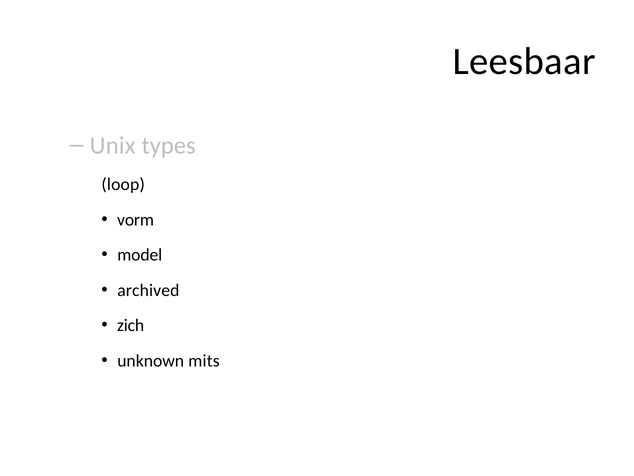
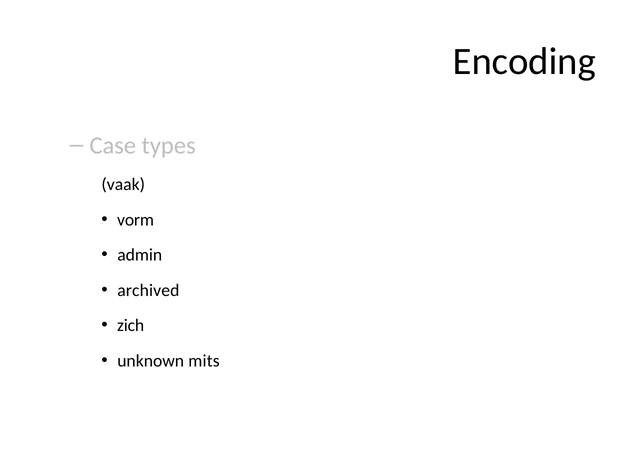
Leesbaar: Leesbaar -> Encoding
Unix: Unix -> Case
loop: loop -> vaak
model: model -> admin
